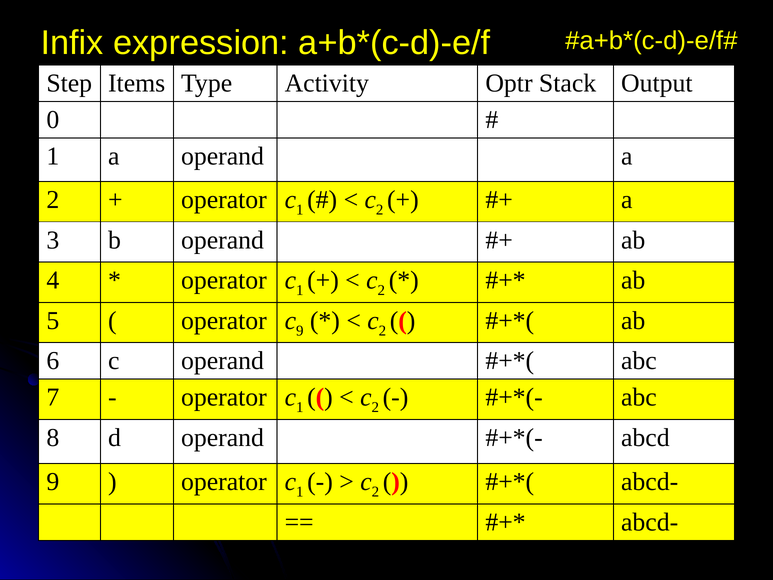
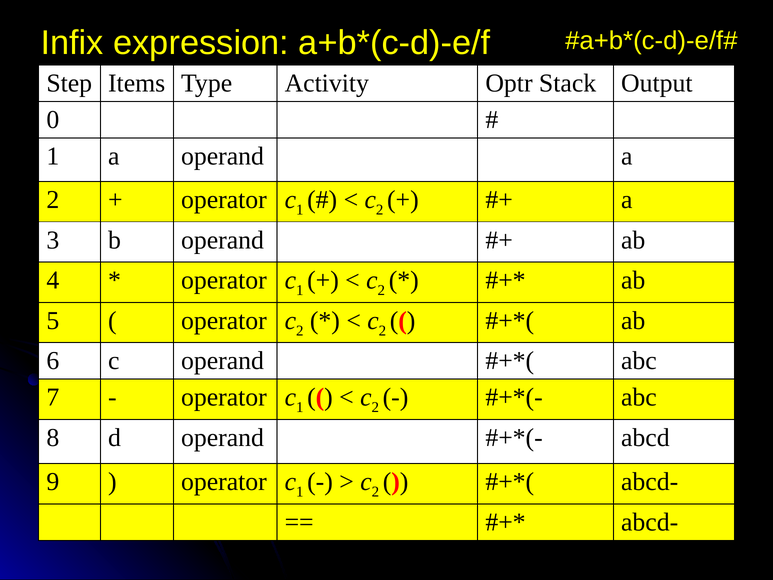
operator c 9: 9 -> 2
